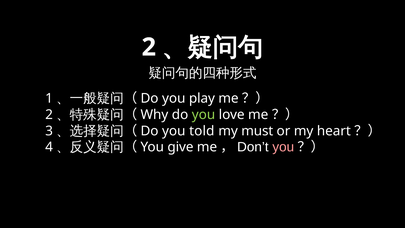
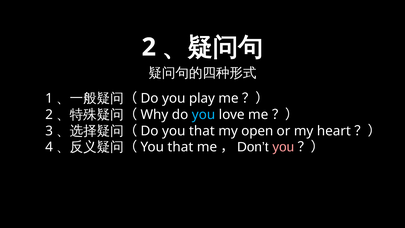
you at (203, 115) colour: light green -> light blue
Do you told: told -> that
must: must -> open
give at (180, 147): give -> that
